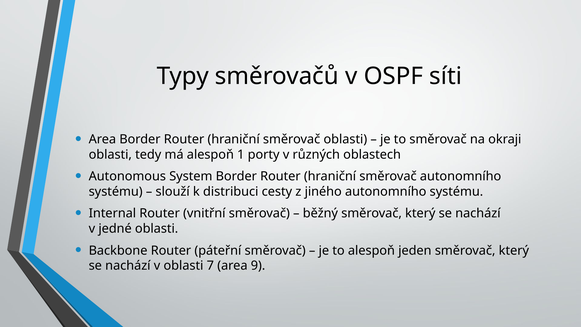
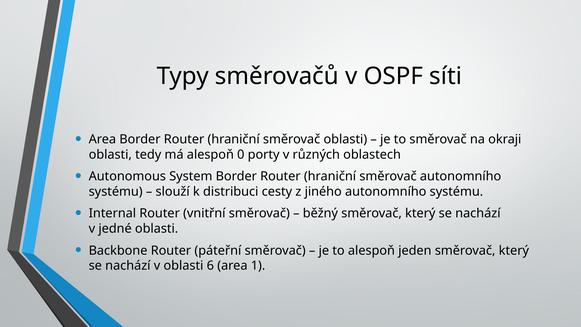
1: 1 -> 0
7: 7 -> 6
9: 9 -> 1
